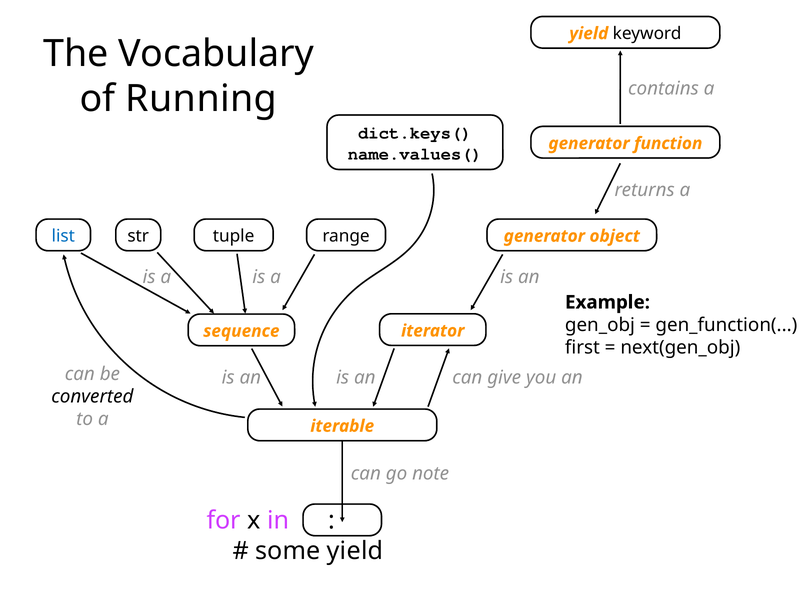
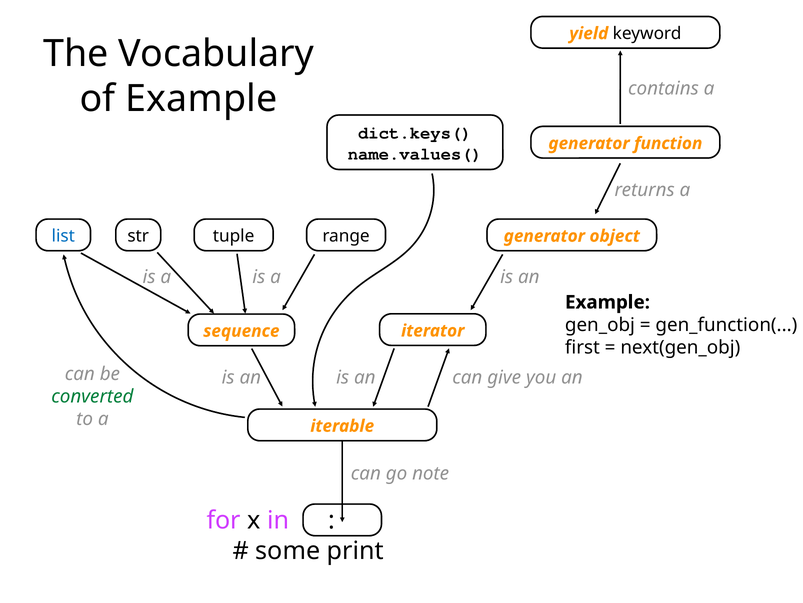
of Running: Running -> Example
converted colour: black -> green
some yield: yield -> print
